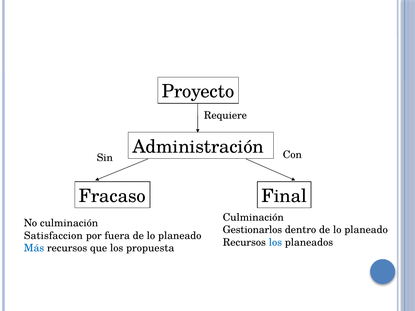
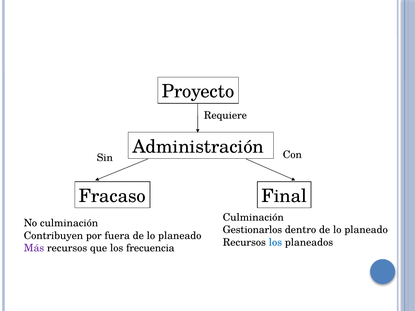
Satisfaccion: Satisfaccion -> Contribuyen
Más colour: blue -> purple
propuesta: propuesta -> frecuencia
